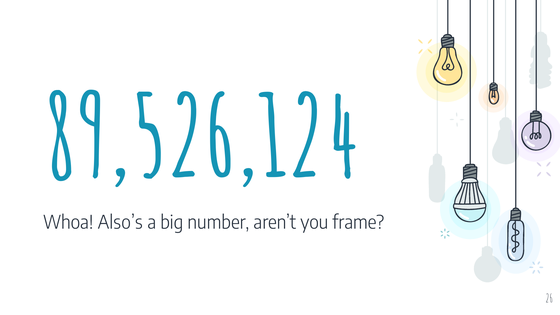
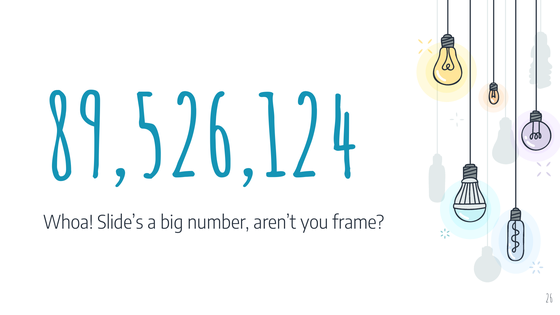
Also’s: Also’s -> Slide’s
